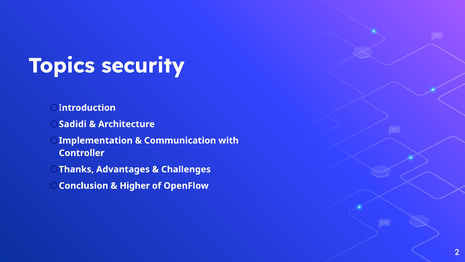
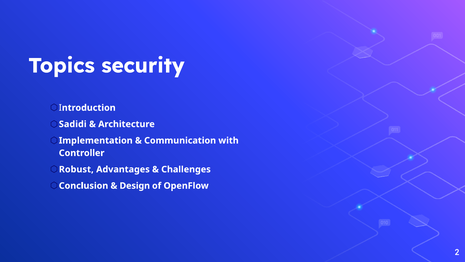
Thanks: Thanks -> Robust
Higher: Higher -> Design
